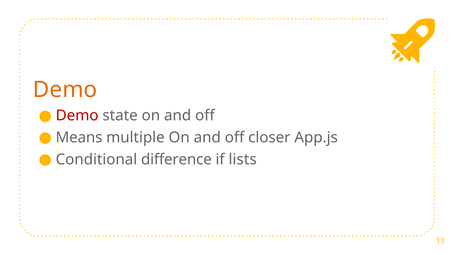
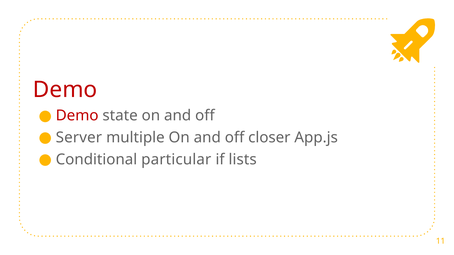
Demo at (65, 90) colour: orange -> red
Means: Means -> Server
difference: difference -> particular
